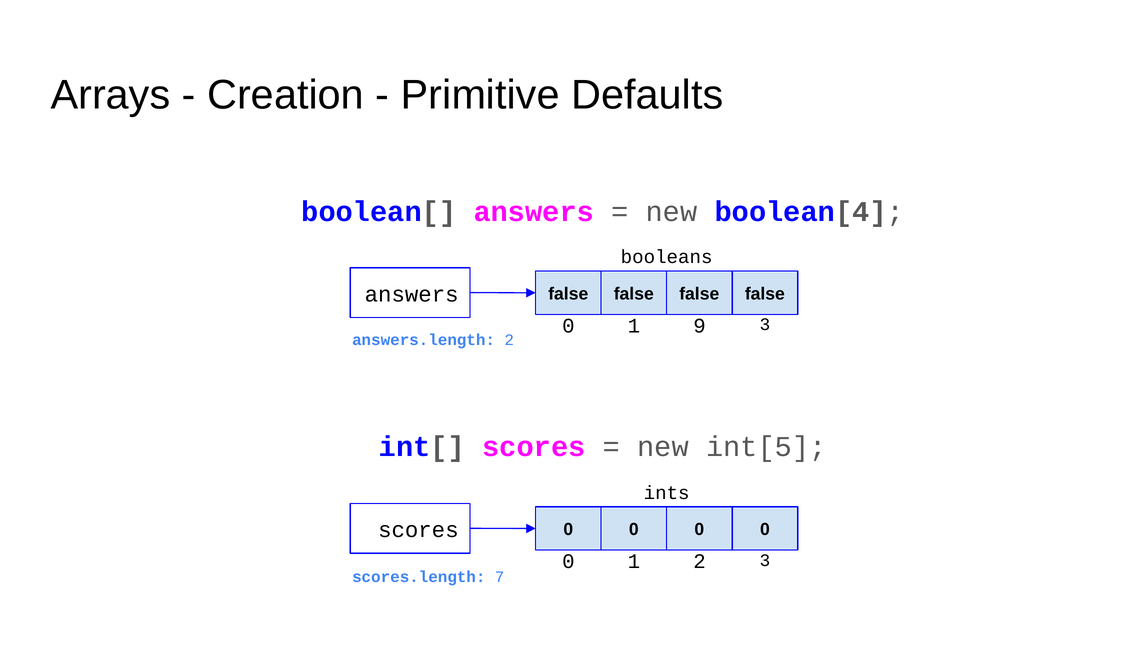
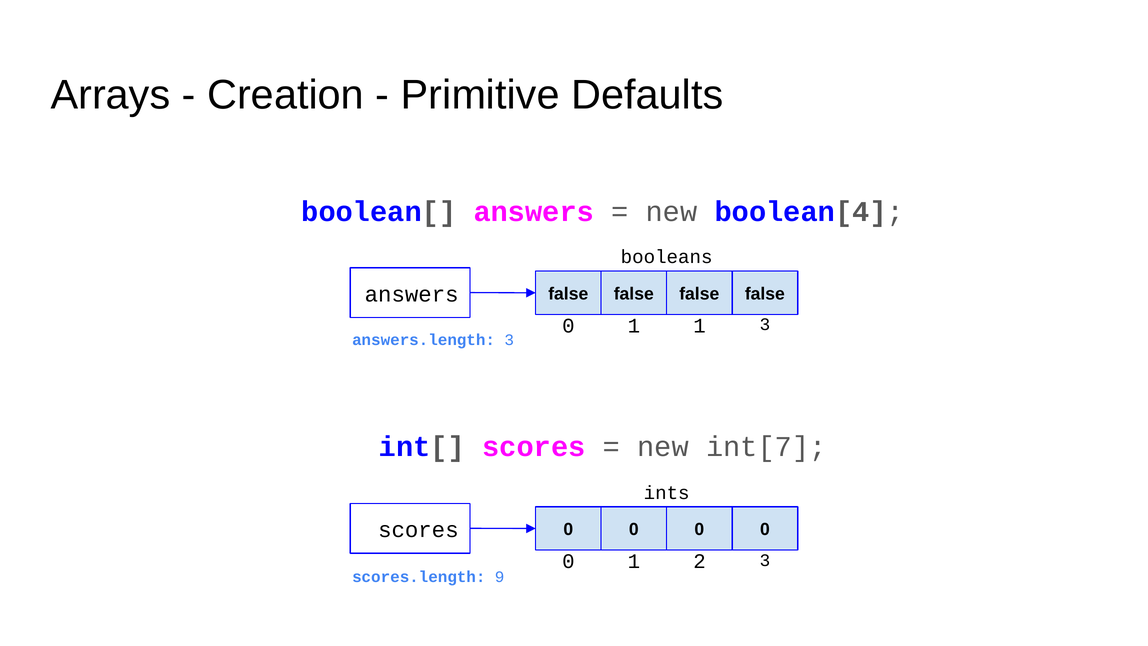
1 9: 9 -> 1
answers.length 2: 2 -> 3
int[5: int[5 -> int[7
7: 7 -> 9
